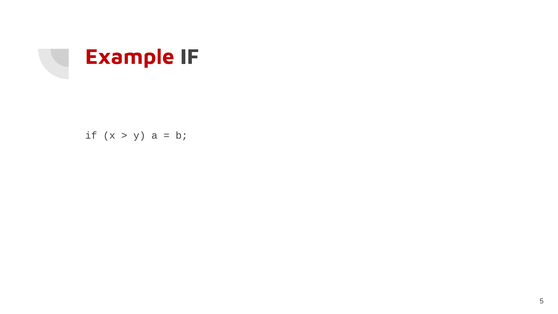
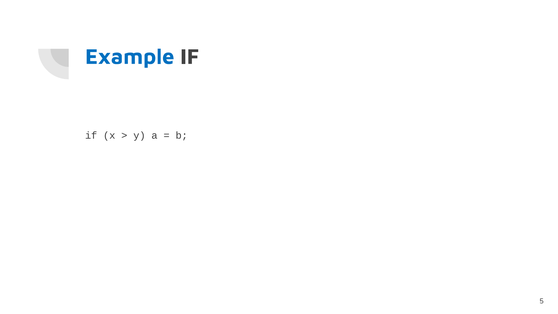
Example colour: red -> blue
